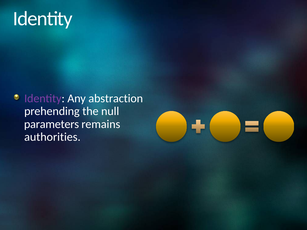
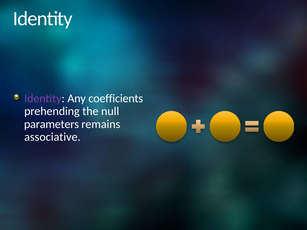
abstraction: abstraction -> coefficients
authorities: authorities -> associative
